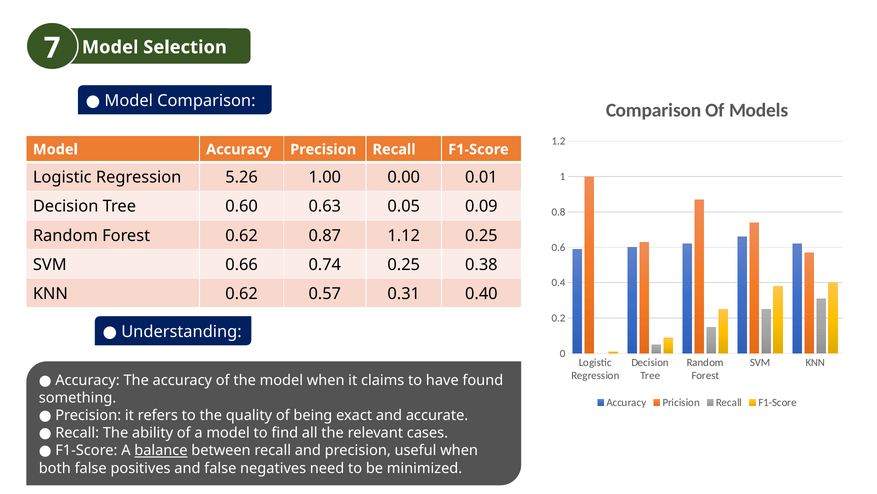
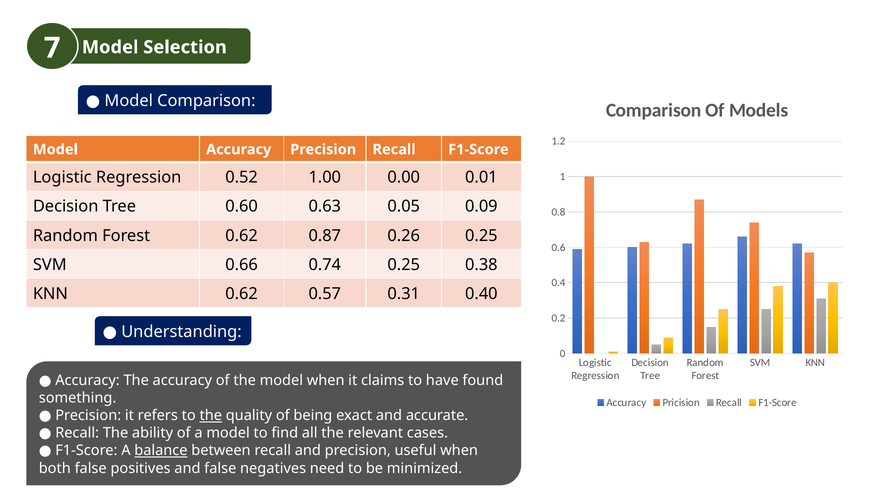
5.26: 5.26 -> 0.52
1.12: 1.12 -> 0.26
the at (211, 415) underline: none -> present
